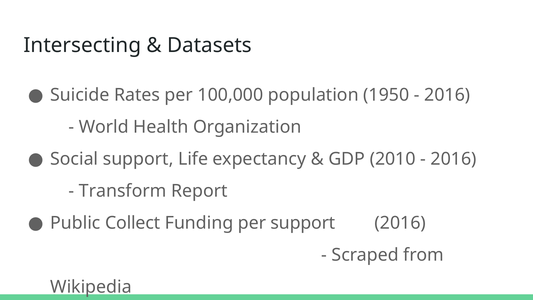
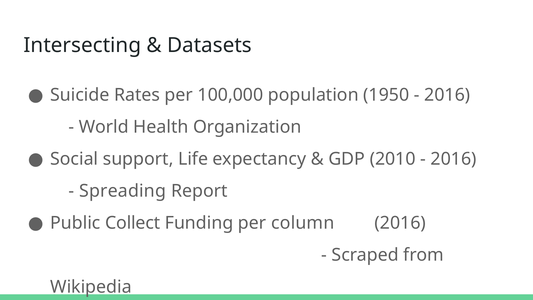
Transform: Transform -> Spreading
per support: support -> column
